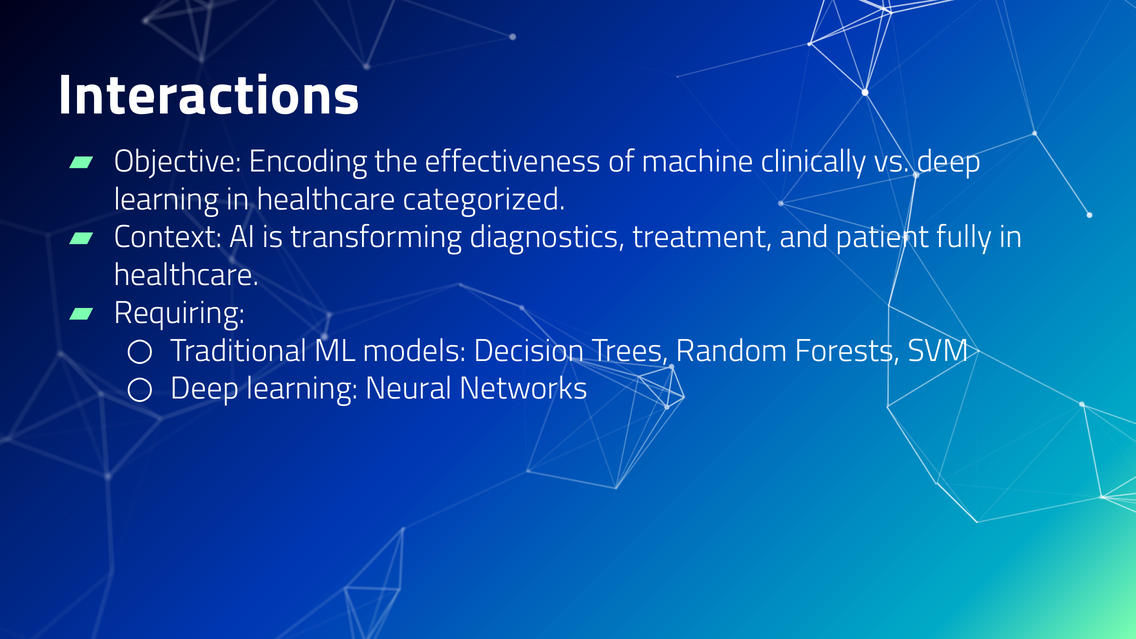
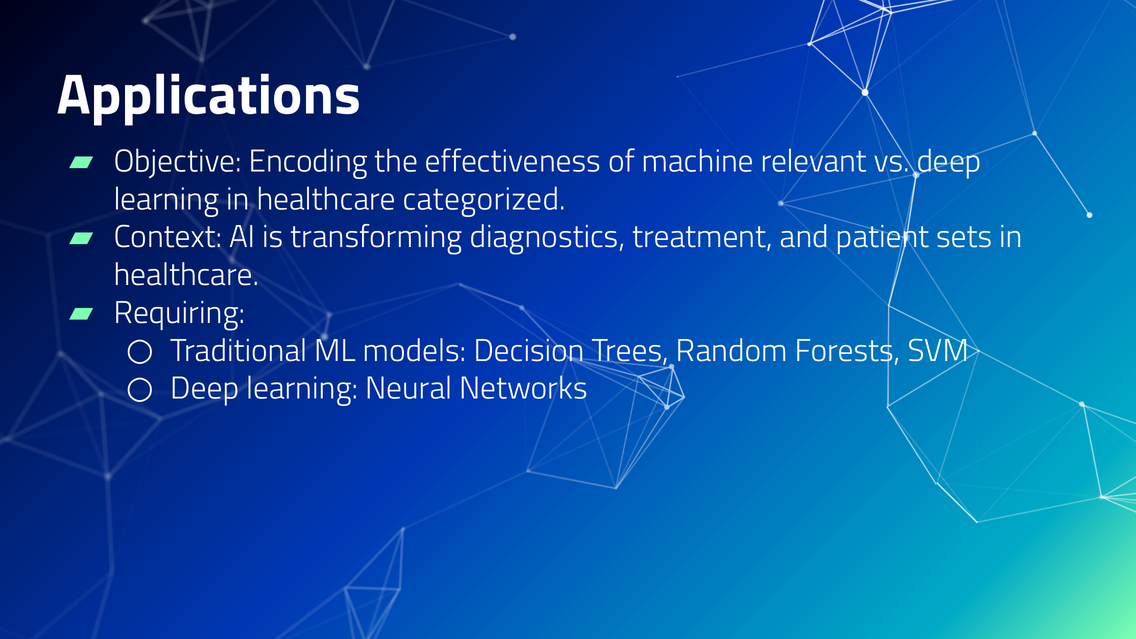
Interactions: Interactions -> Applications
clinically: clinically -> relevant
fully: fully -> sets
